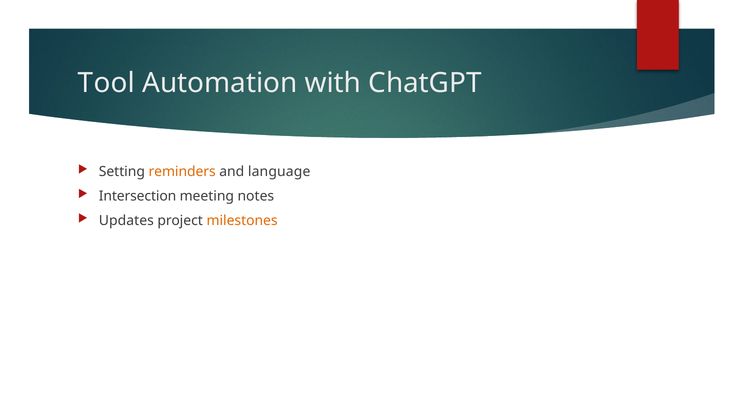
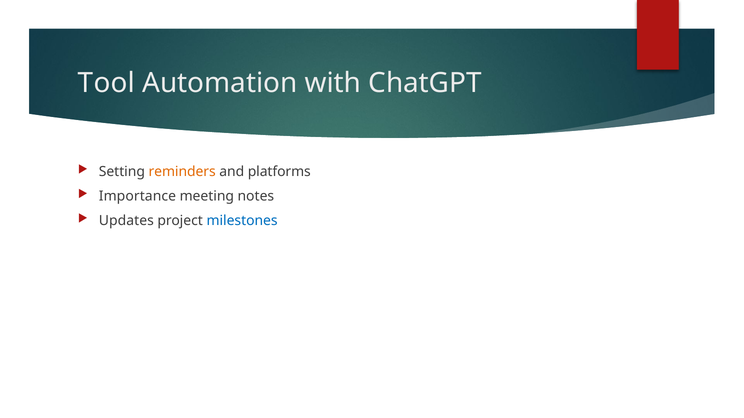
language: language -> platforms
Intersection: Intersection -> Importance
milestones colour: orange -> blue
